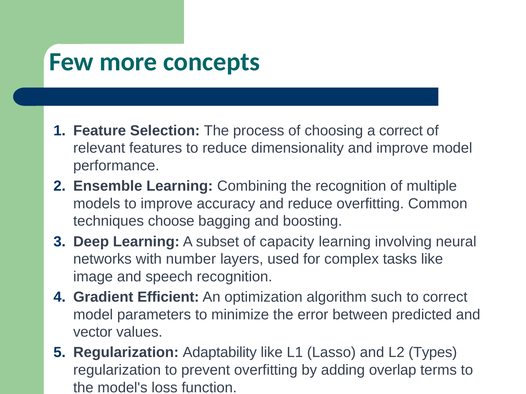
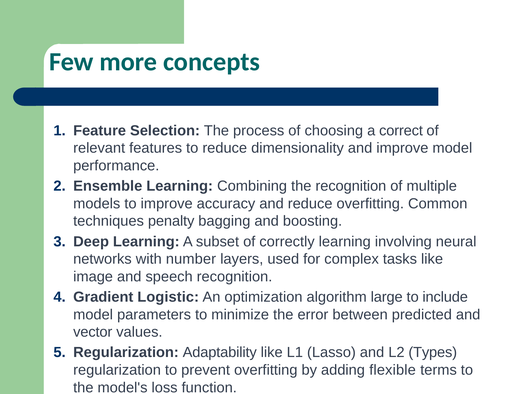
choose: choose -> penalty
capacity: capacity -> correctly
Efficient: Efficient -> Logistic
such: such -> large
to correct: correct -> include
overlap: overlap -> flexible
